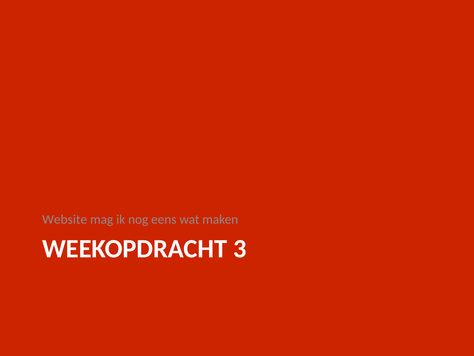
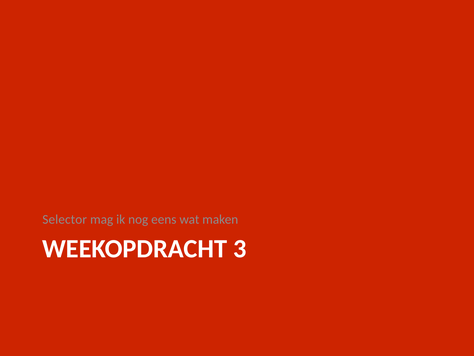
Website: Website -> Selector
